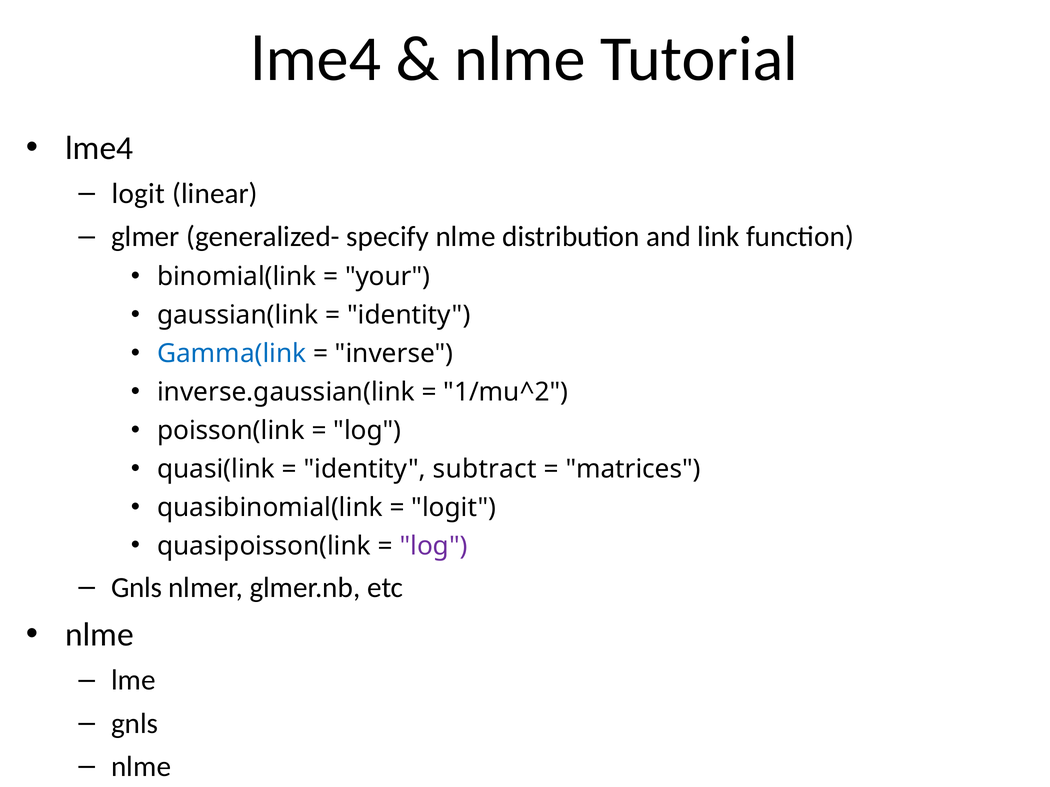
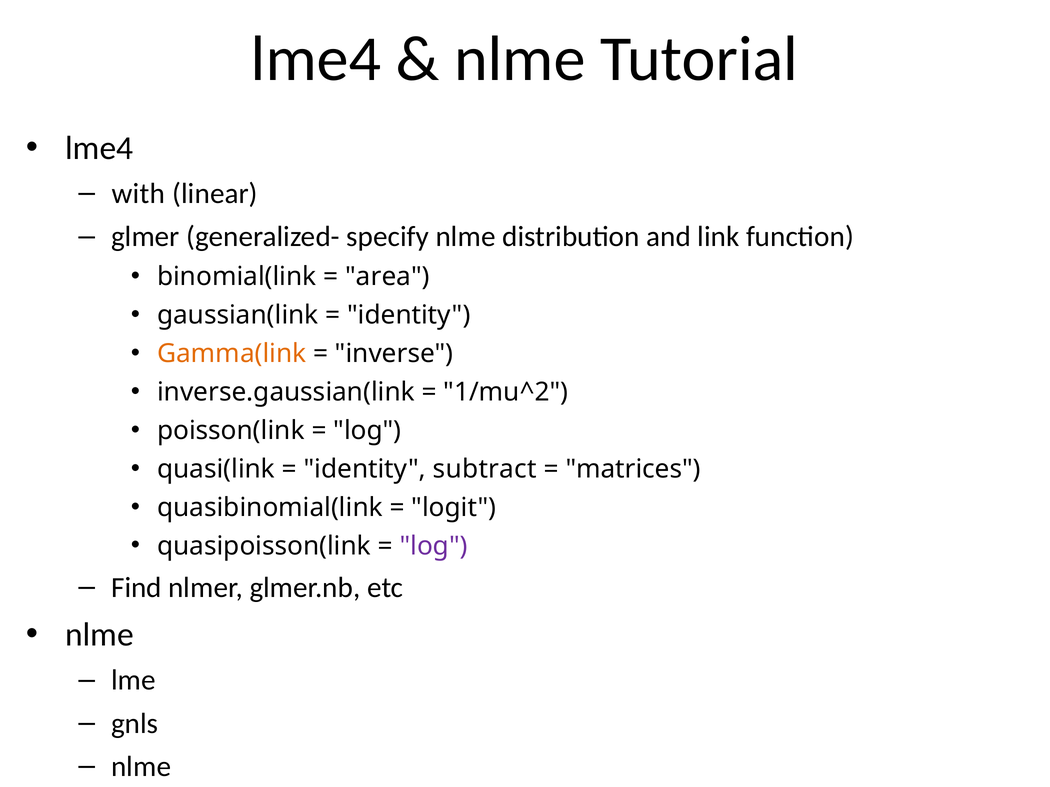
logit at (138, 194): logit -> with
your: your -> area
Gamma(link colour: blue -> orange
Gnls at (137, 588): Gnls -> Find
